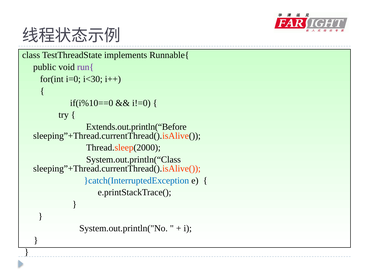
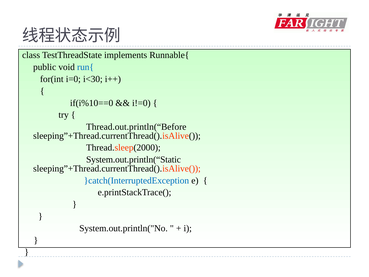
run{ colour: purple -> blue
Extends.out.println(“Before: Extends.out.println(“Before -> Thread.out.println(“Before
System.out.println(“Class: System.out.println(“Class -> System.out.println(“Static
